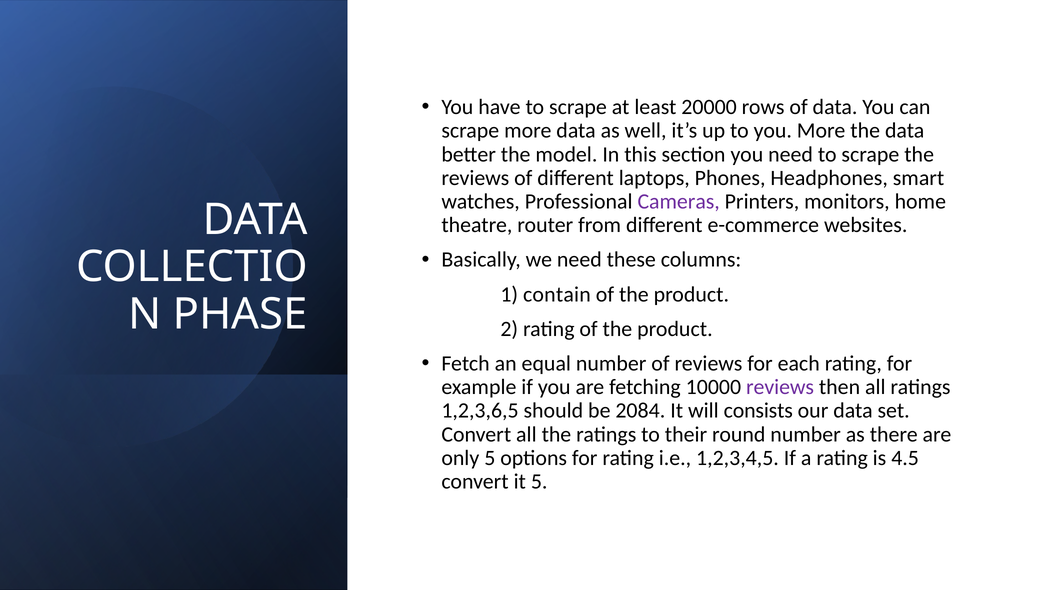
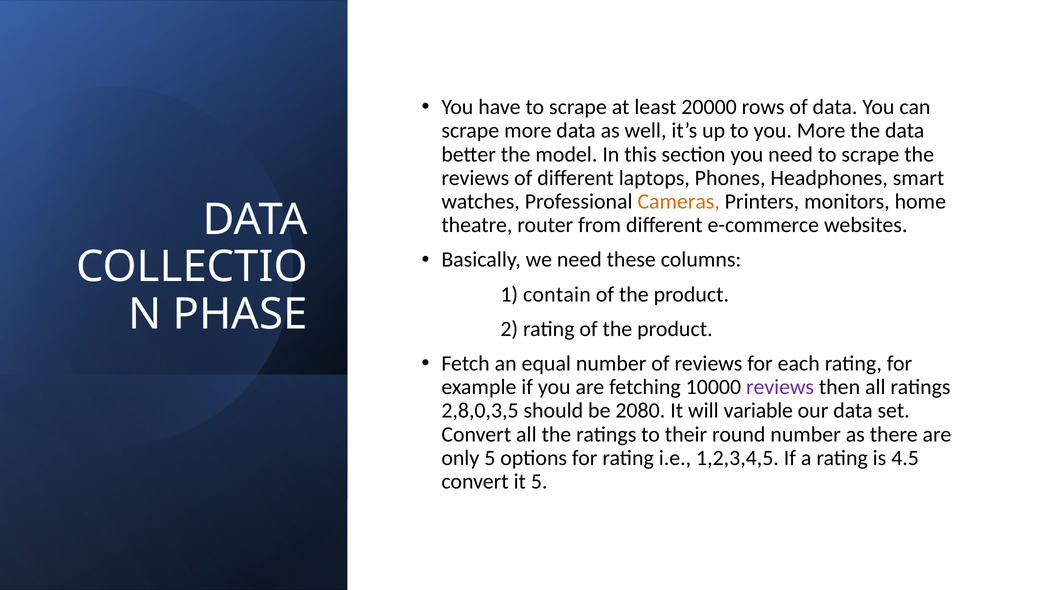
Cameras colour: purple -> orange
1,2,3,6,5: 1,2,3,6,5 -> 2,8,0,3,5
2084: 2084 -> 2080
consists: consists -> variable
